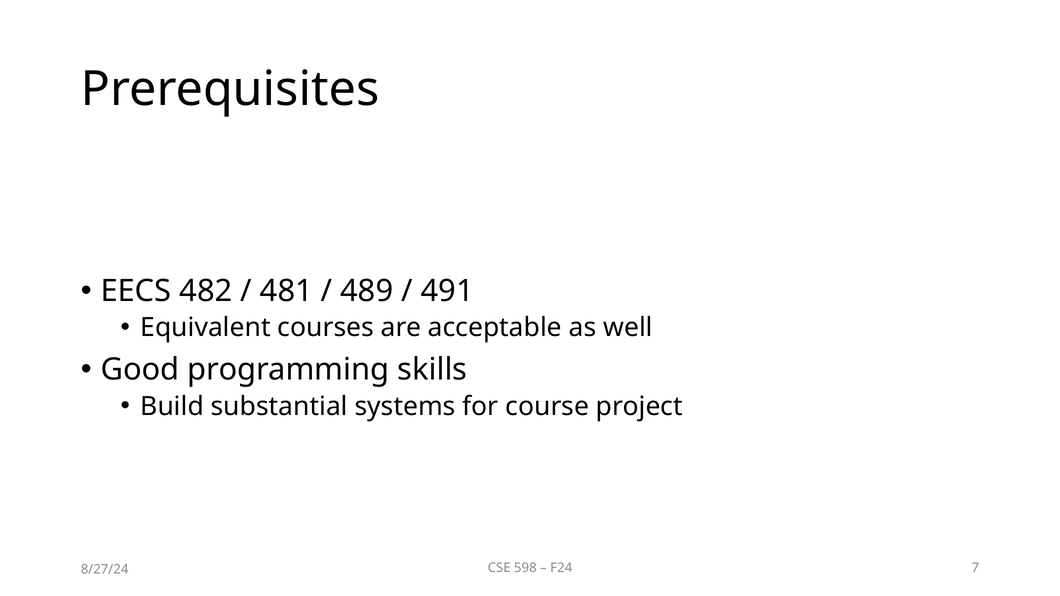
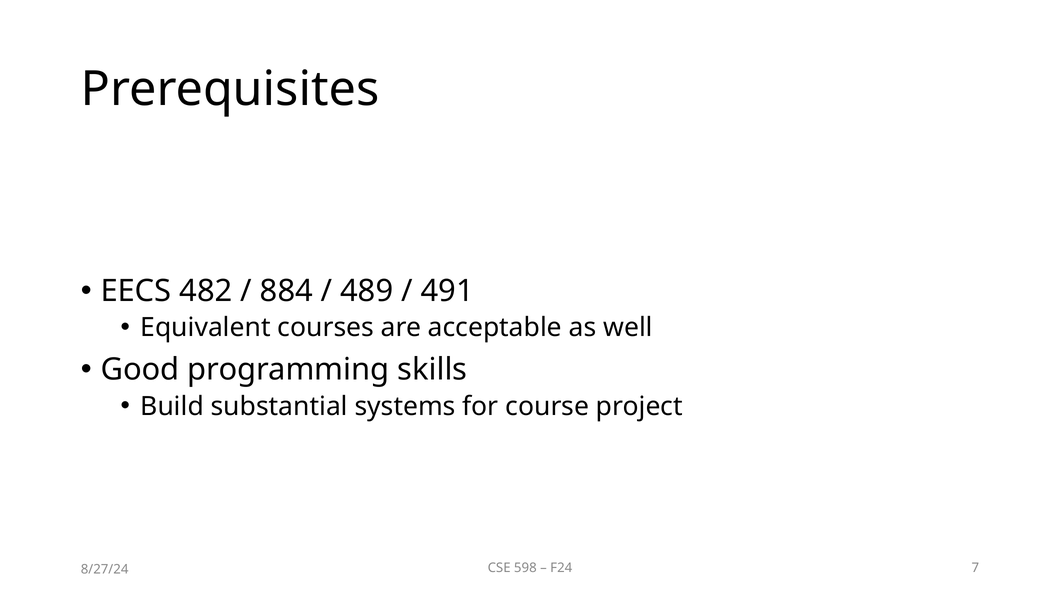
481: 481 -> 884
